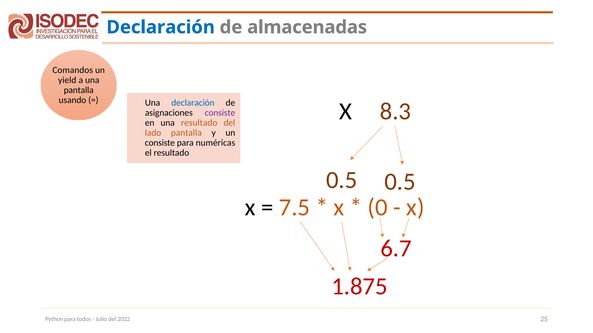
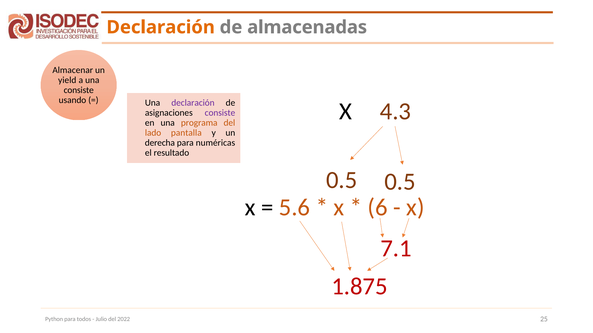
Declaración at (161, 27) colour: blue -> orange
Comandos: Comandos -> Almacenar
pantalla at (79, 90): pantalla -> consiste
declaración at (193, 103) colour: blue -> purple
8.3: 8.3 -> 4.3
una resultado: resultado -> programa
consiste at (160, 143): consiste -> derecha
7.5: 7.5 -> 5.6
0: 0 -> 6
6.7: 6.7 -> 7.1
